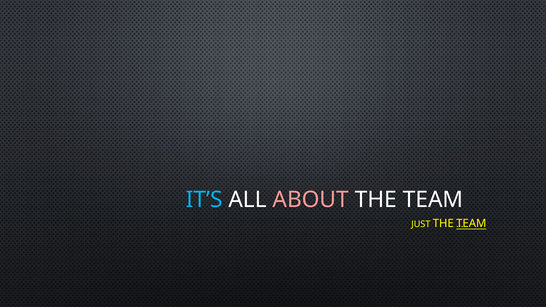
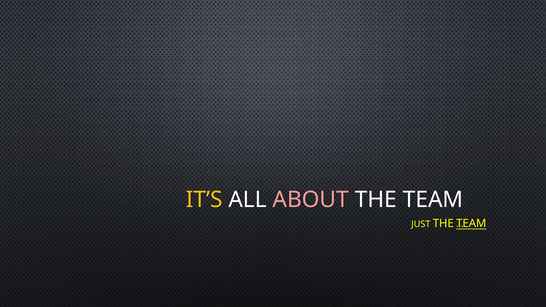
IT’S colour: light blue -> yellow
